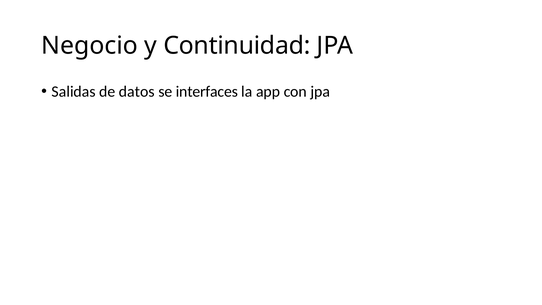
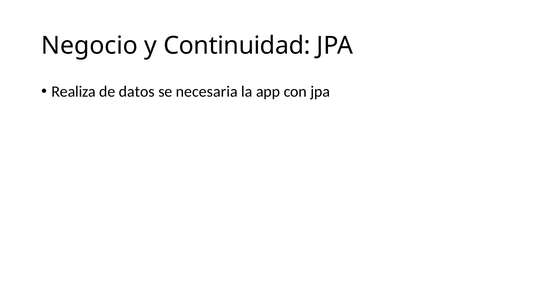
Salidas: Salidas -> Realiza
interfaces: interfaces -> necesaria
